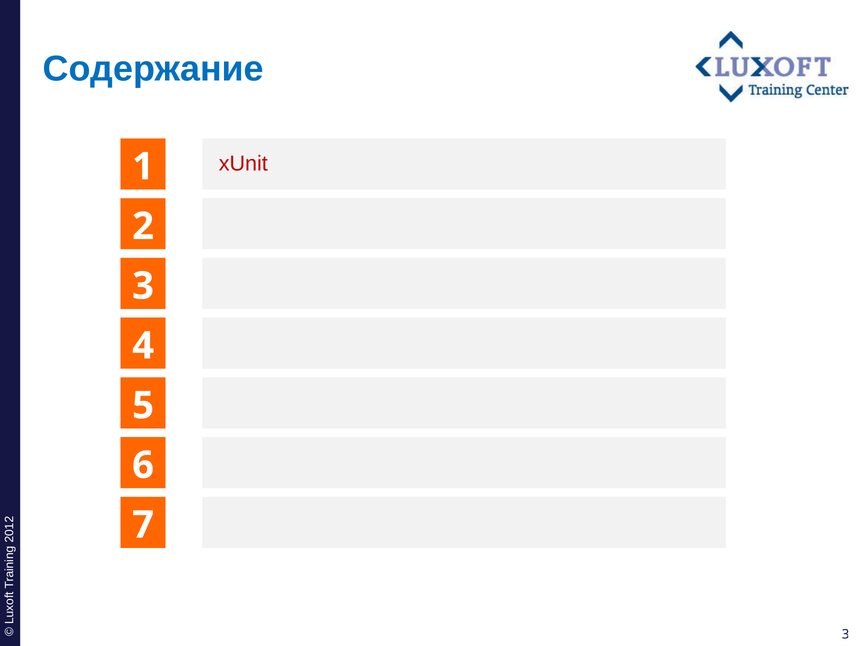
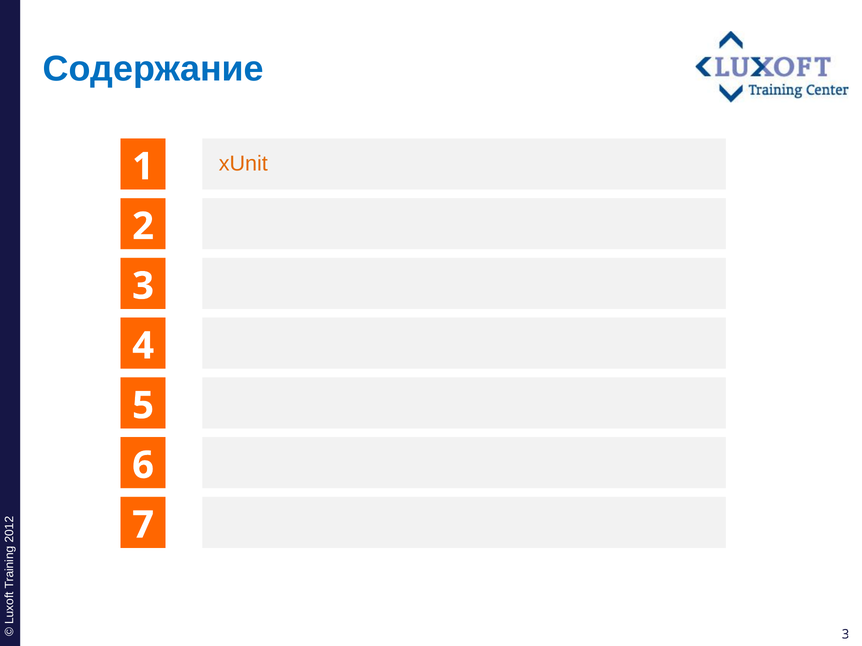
xUnit colour: red -> orange
